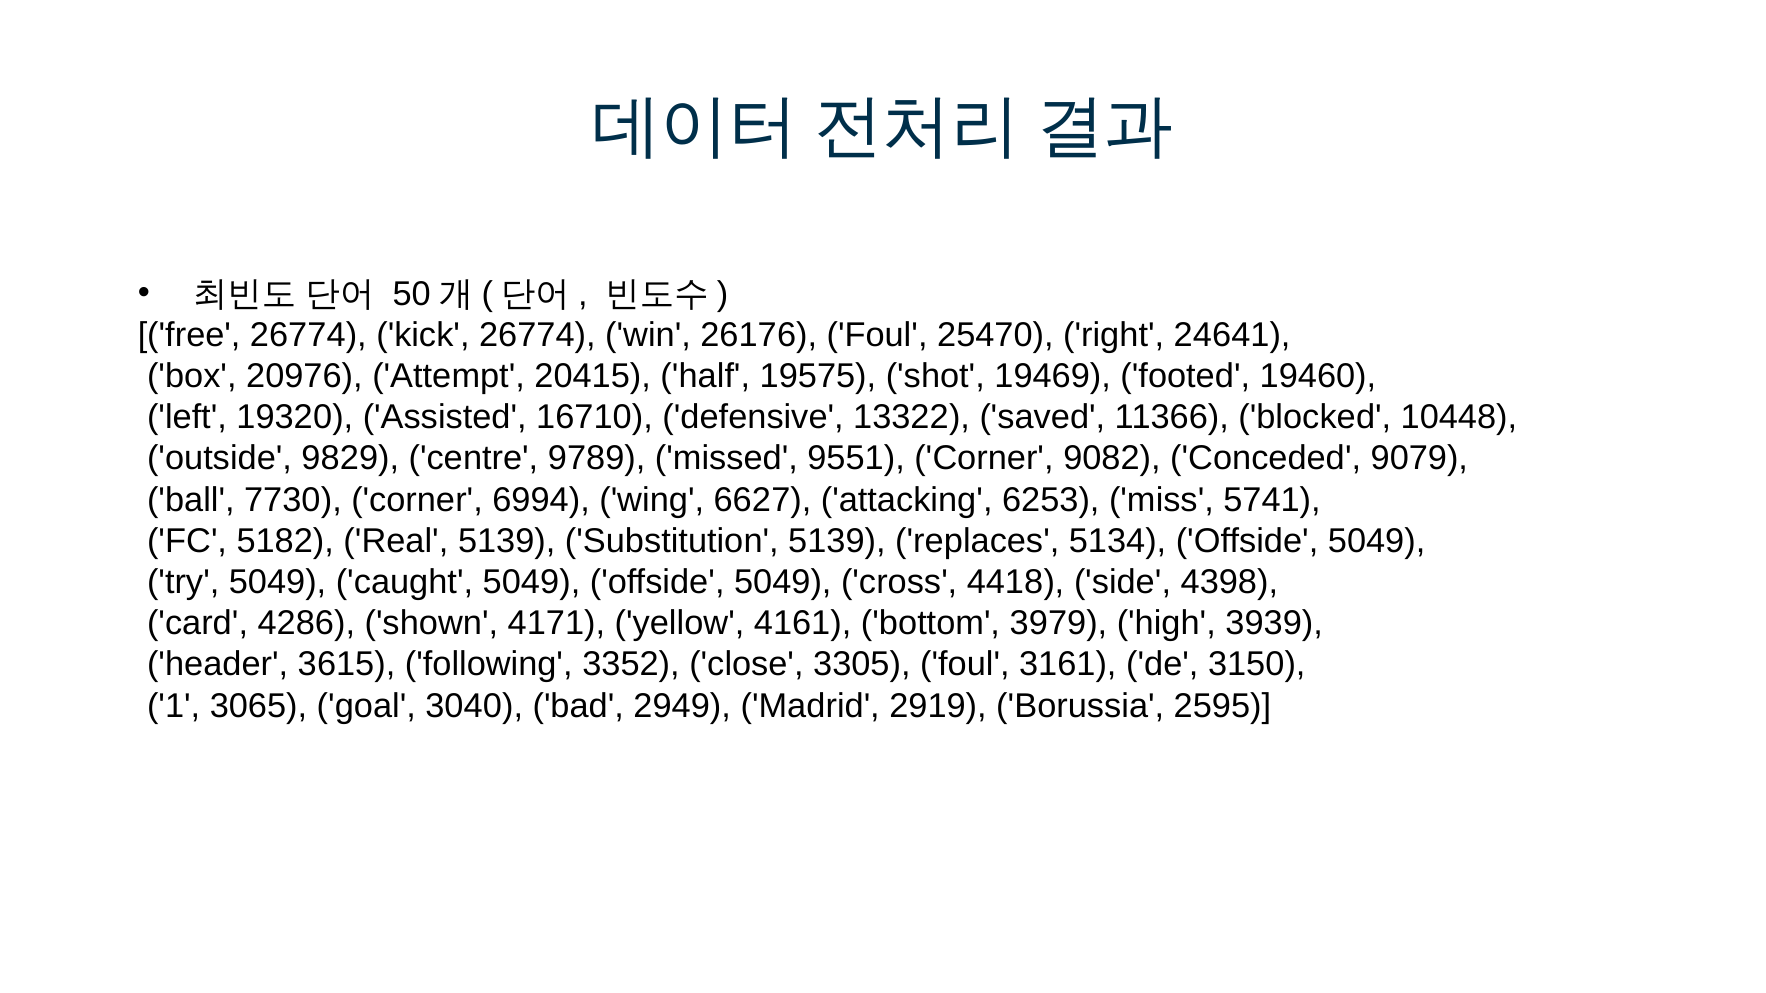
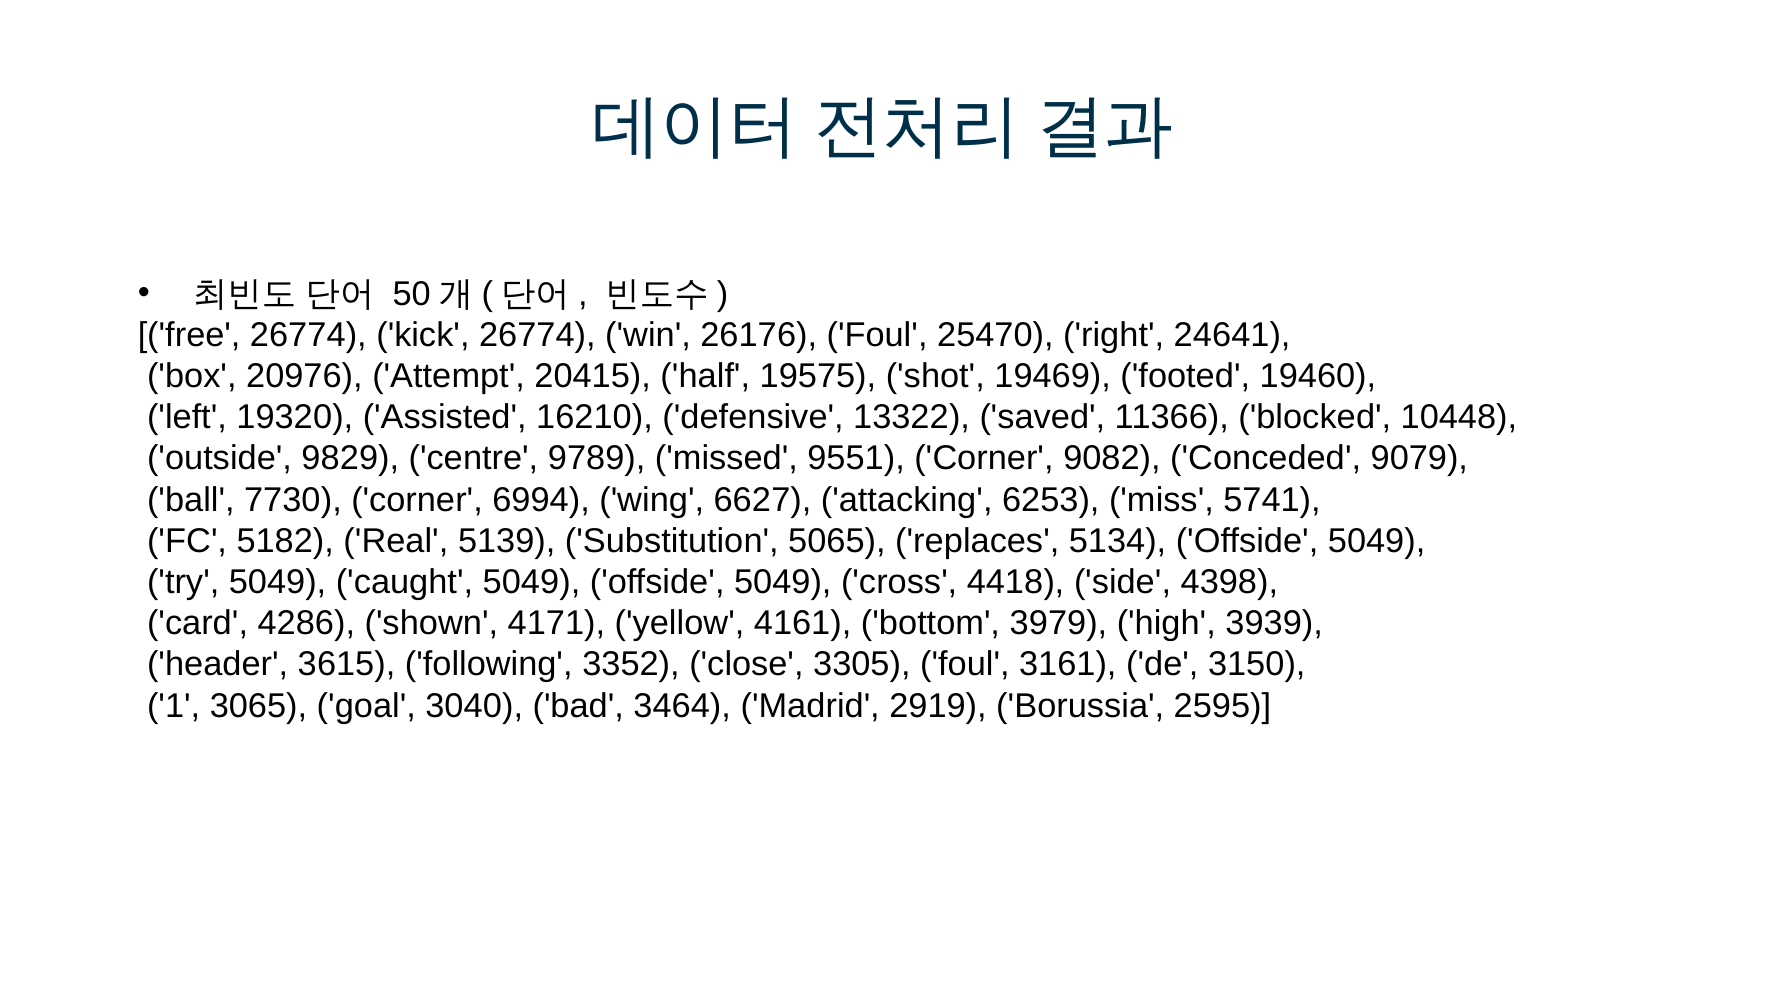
16710: 16710 -> 16210
Substitution 5139: 5139 -> 5065
2949: 2949 -> 3464
